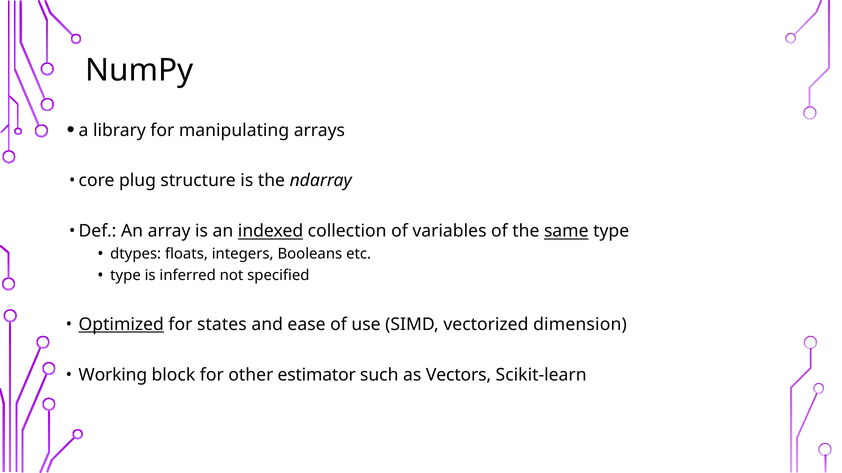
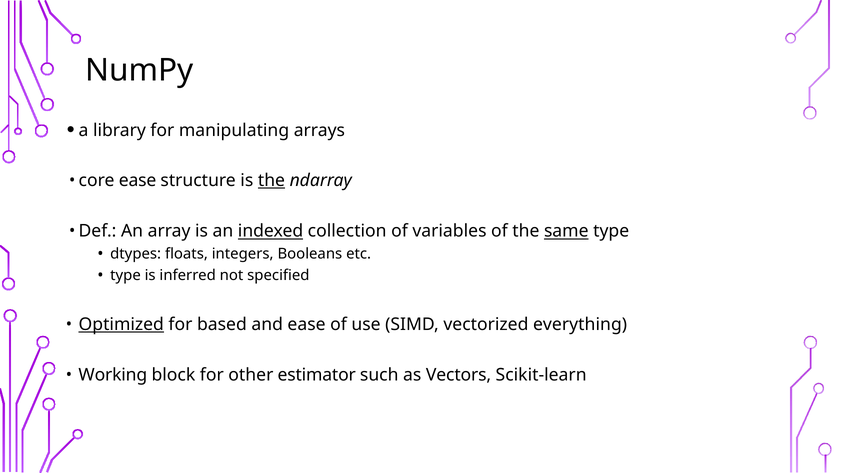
core plug: plug -> ease
the at (271, 181) underline: none -> present
states: states -> based
dimension: dimension -> everything
